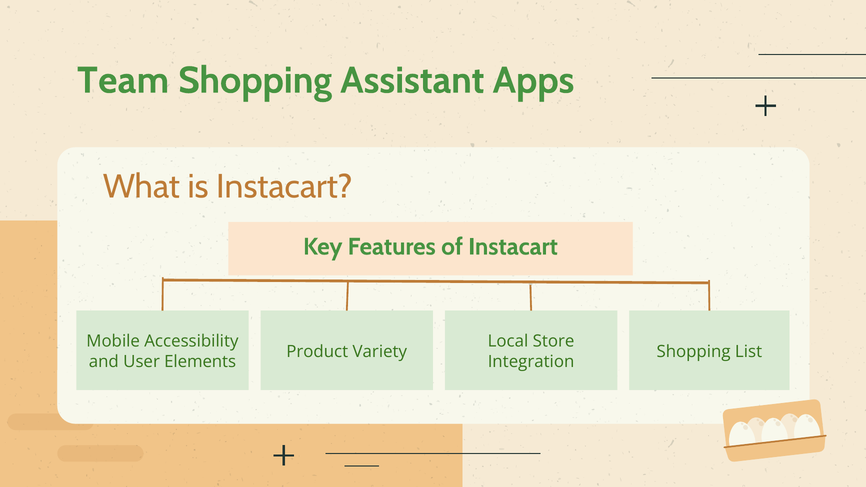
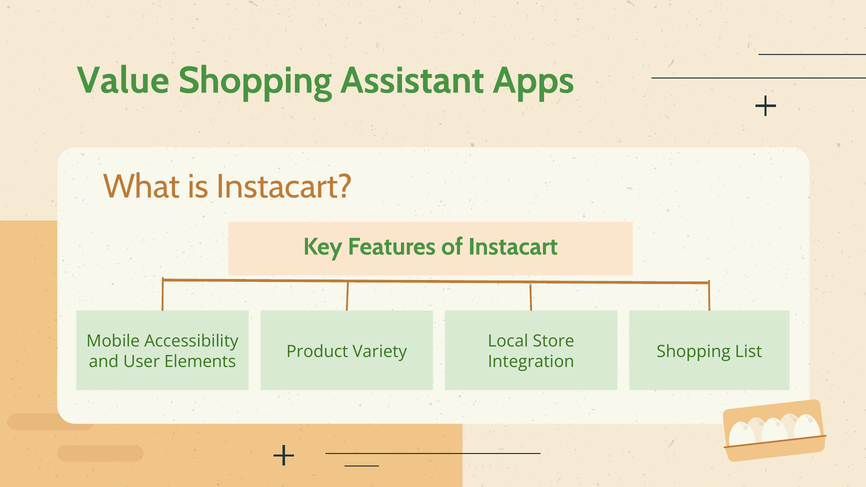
Team: Team -> Value
